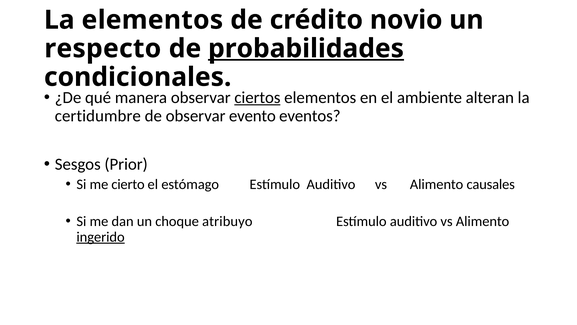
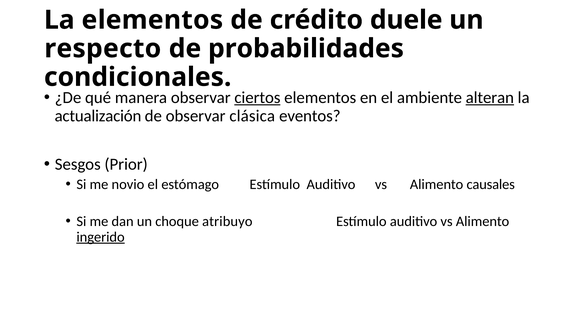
novio: novio -> duele
probabilidades underline: present -> none
alteran underline: none -> present
certidumbre: certidumbre -> actualización
evento: evento -> clásica
cierto: cierto -> novio
